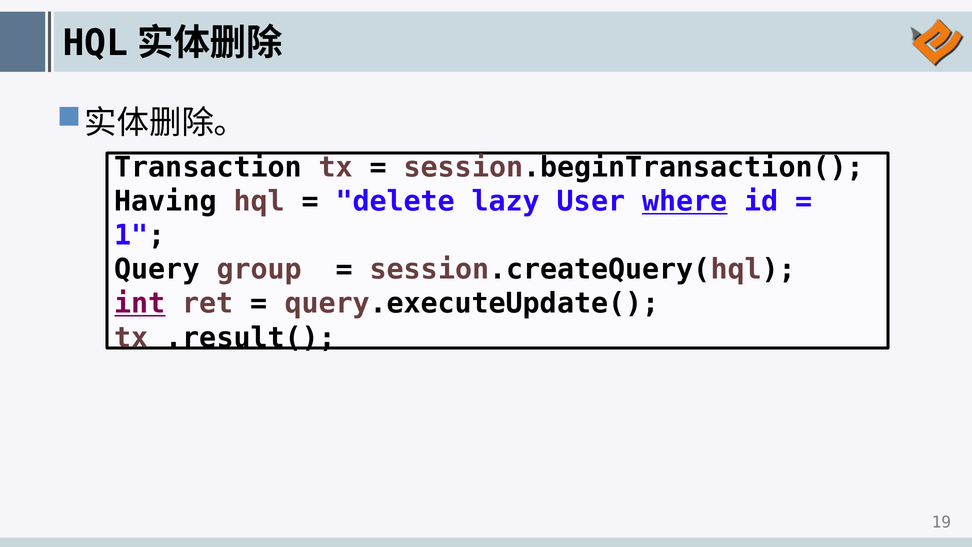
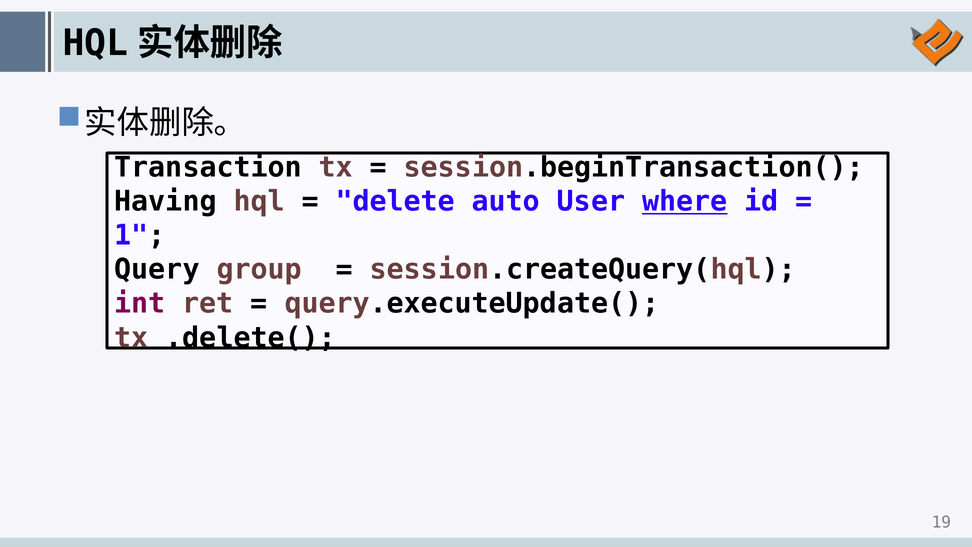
lazy: lazy -> auto
int underline: present -> none
.result(: .result( -> .delete(
